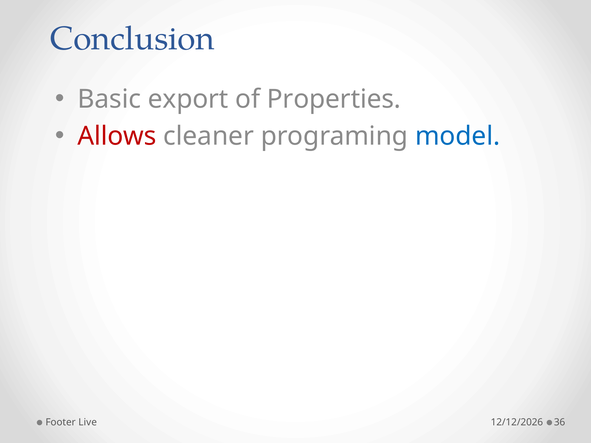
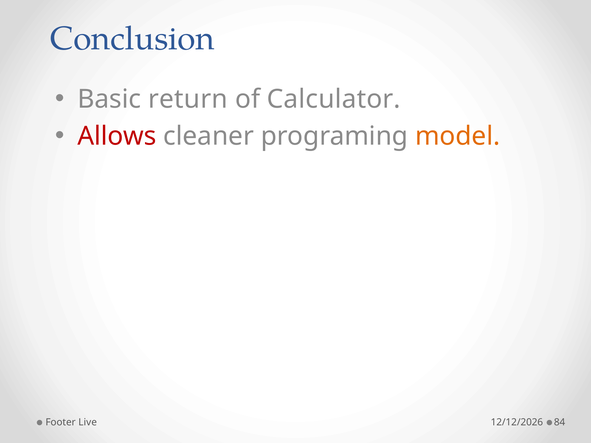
export: export -> return
Properties: Properties -> Calculator
model colour: blue -> orange
36: 36 -> 84
